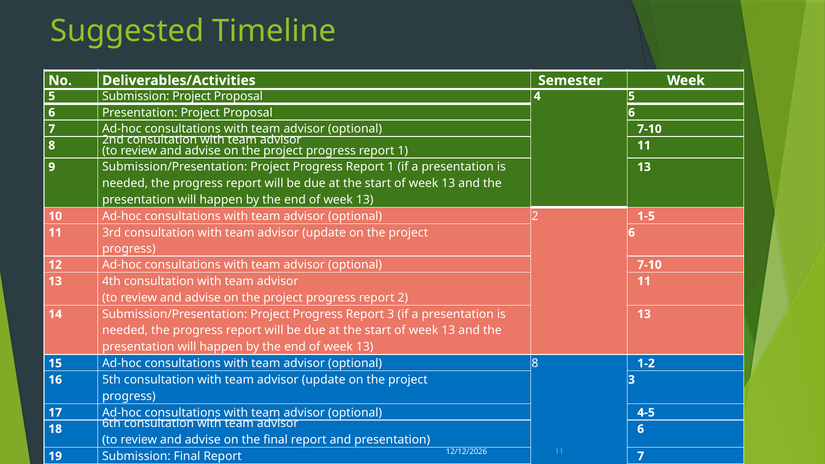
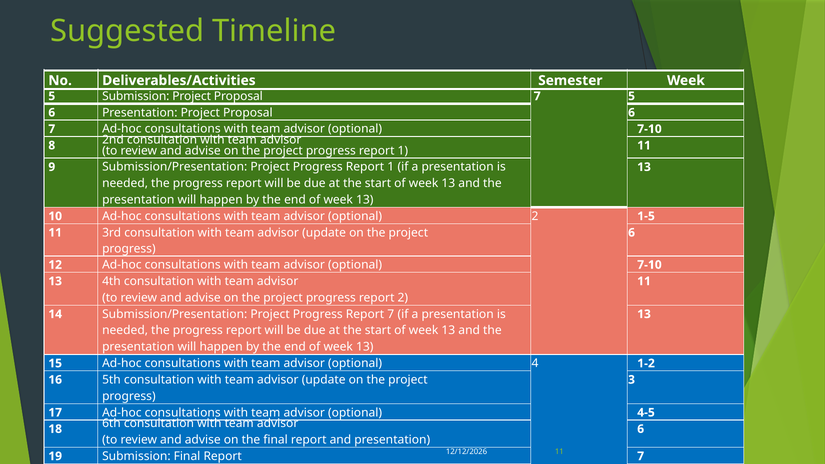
4 at (537, 96): 4 -> 7
Progress Report 3: 3 -> 7
8 at (535, 363): 8 -> 4
